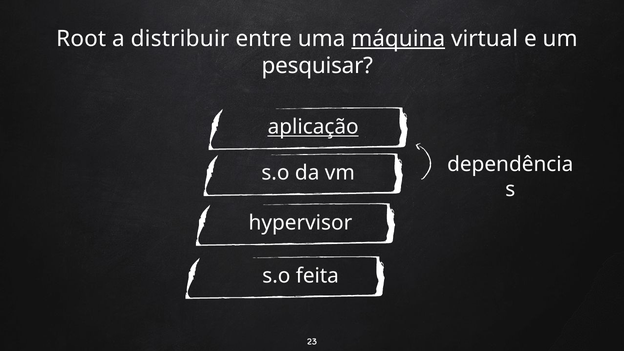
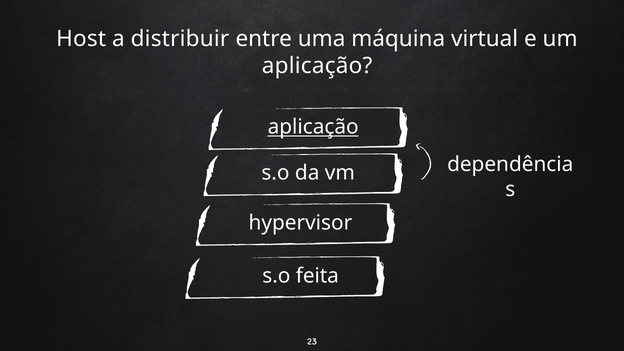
Root: Root -> Host
máquina underline: present -> none
pesquisar at (317, 66): pesquisar -> aplicação
